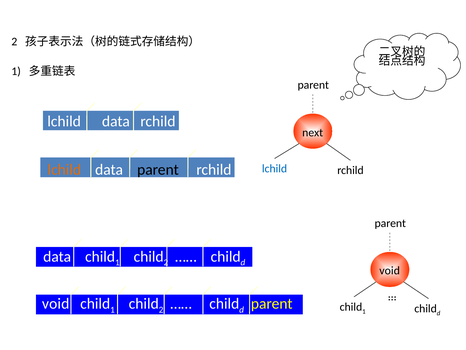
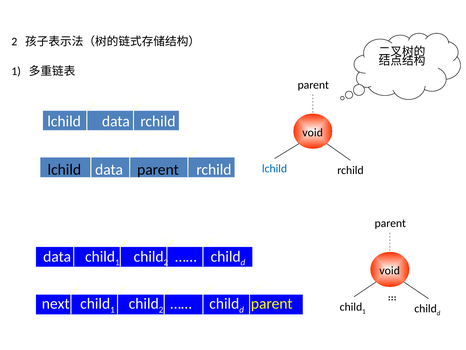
next at (313, 132): next -> void
lchild at (64, 169) colour: orange -> black
void at (56, 303): void -> next
